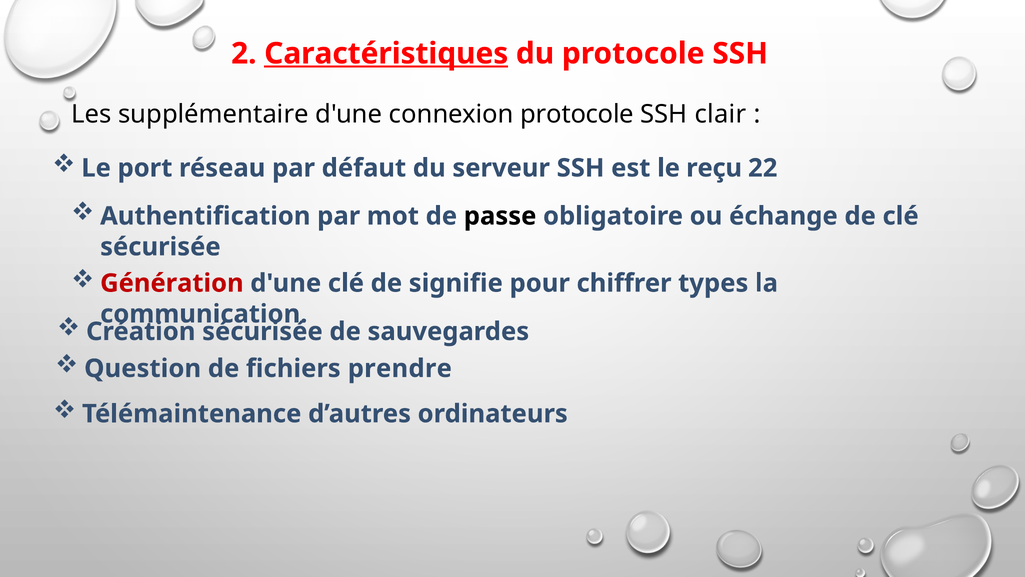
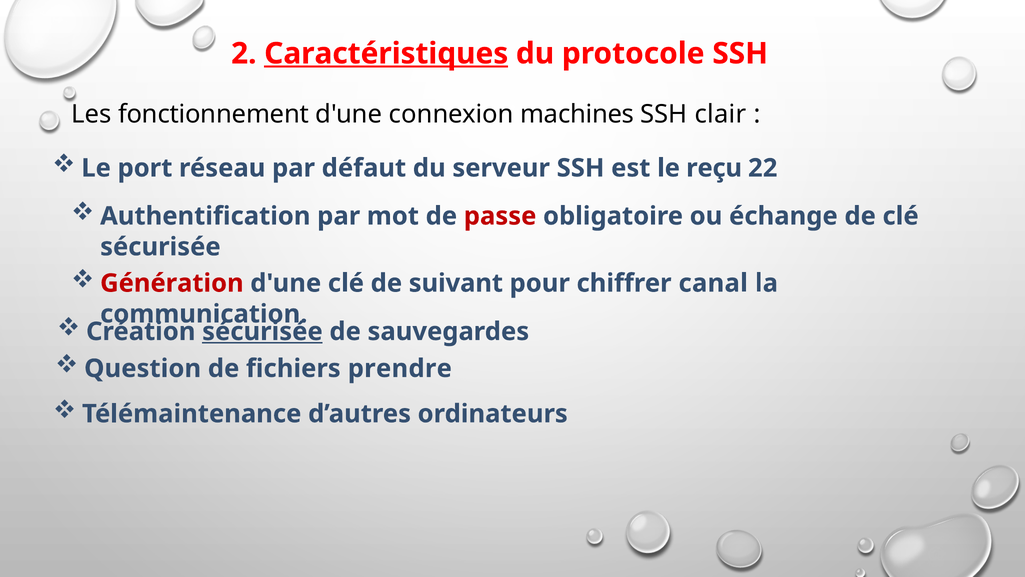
supplémentaire: supplémentaire -> fonctionnement
connexion protocole: protocole -> machines
passe colour: black -> red
signifie: signifie -> suivant
types: types -> canal
sécurisée at (262, 331) underline: none -> present
